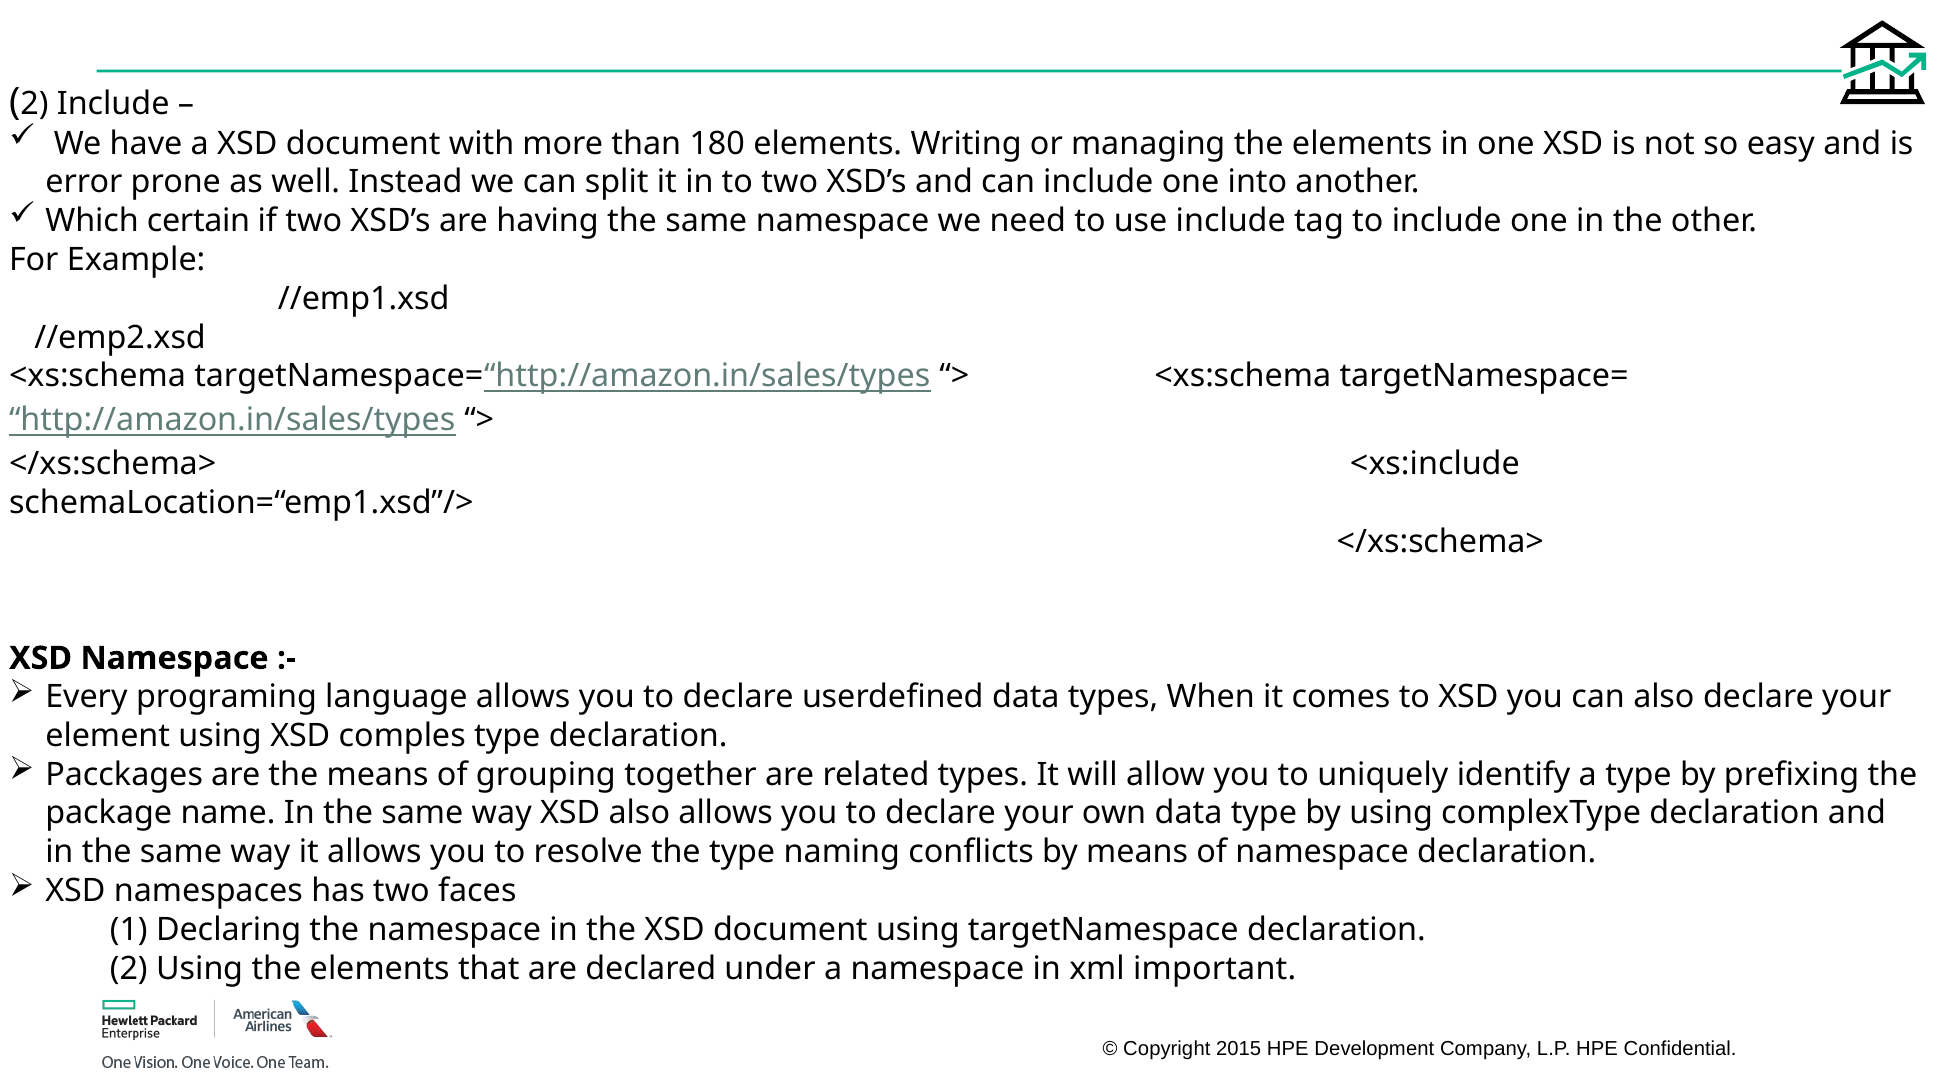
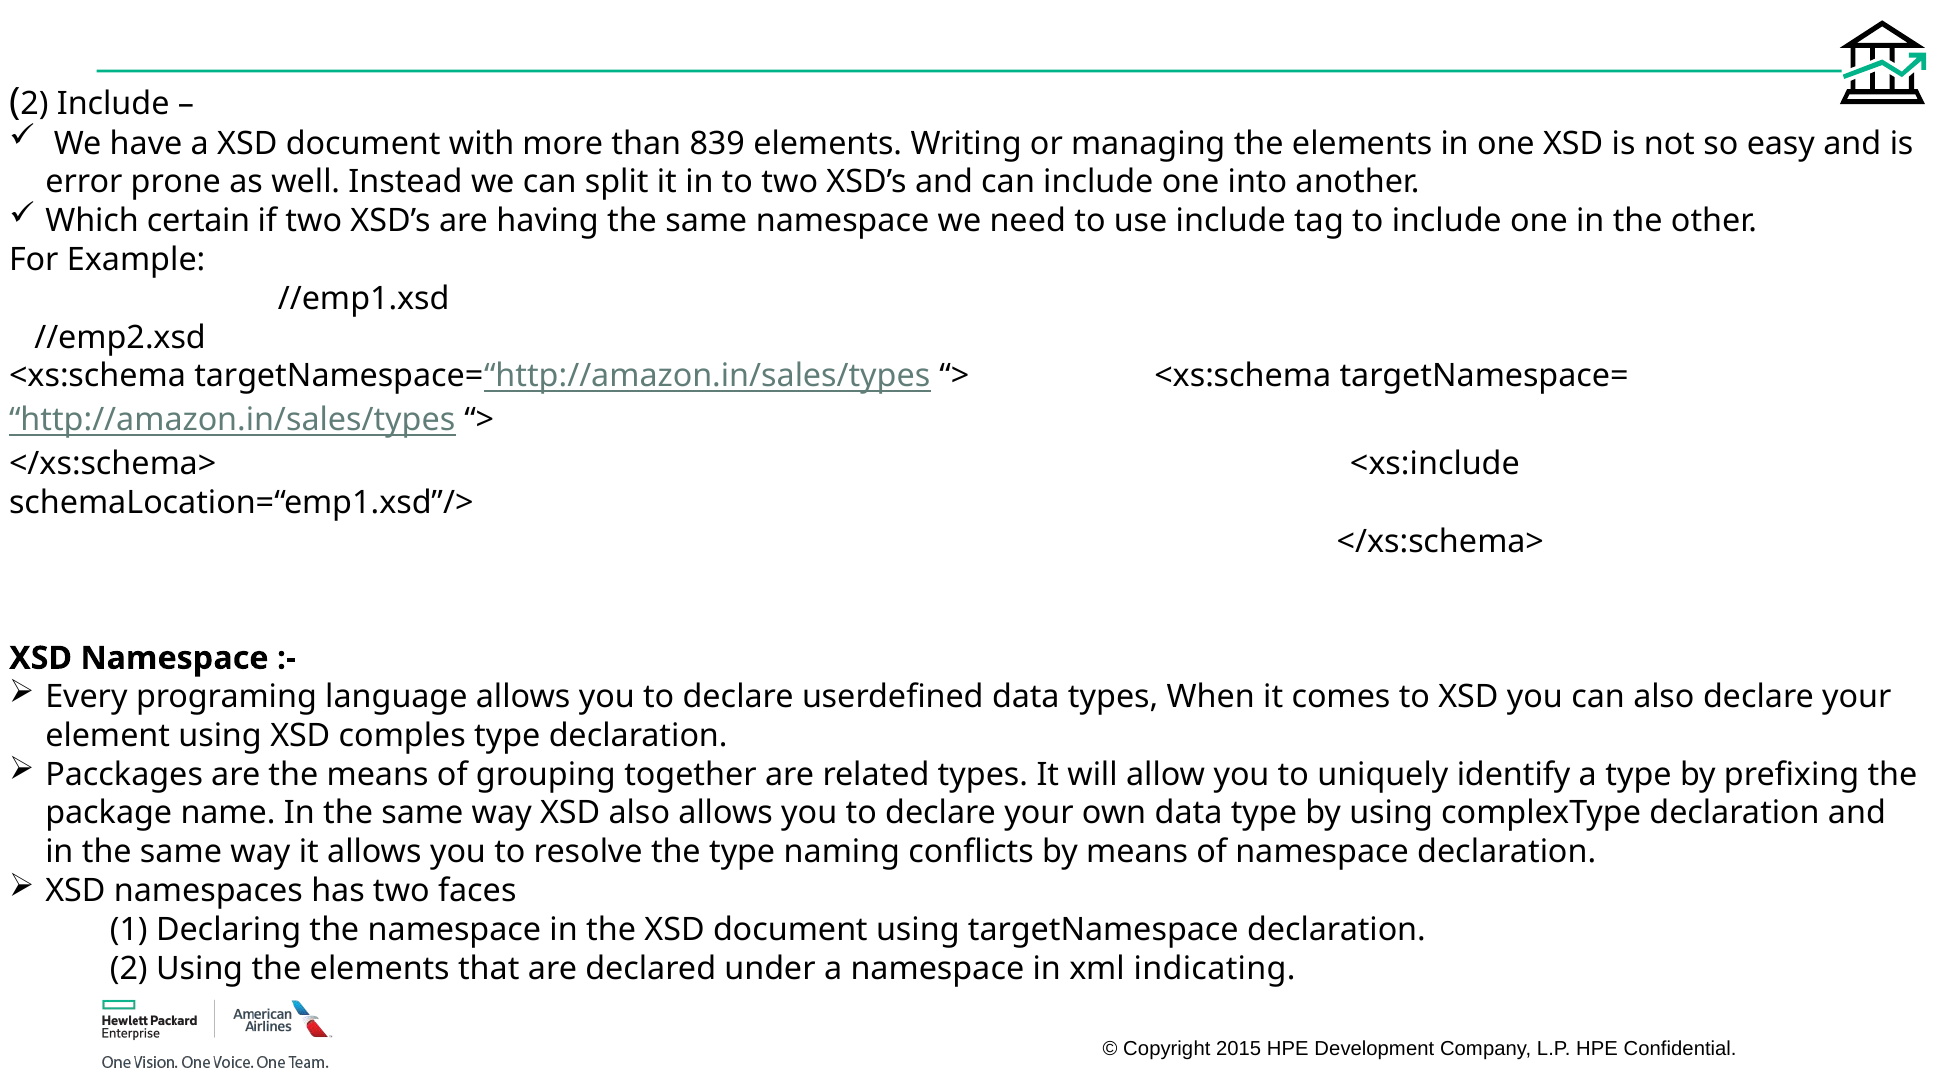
180: 180 -> 839
important: important -> indicating
